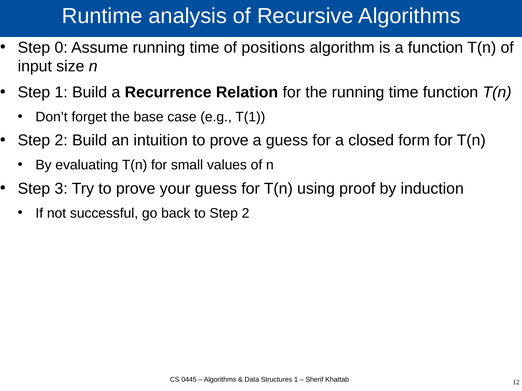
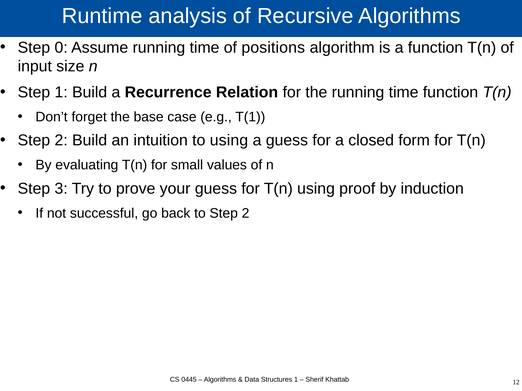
intuition to prove: prove -> using
